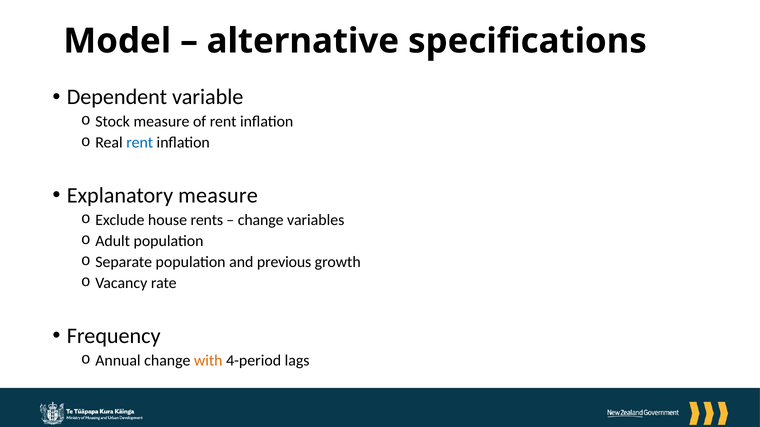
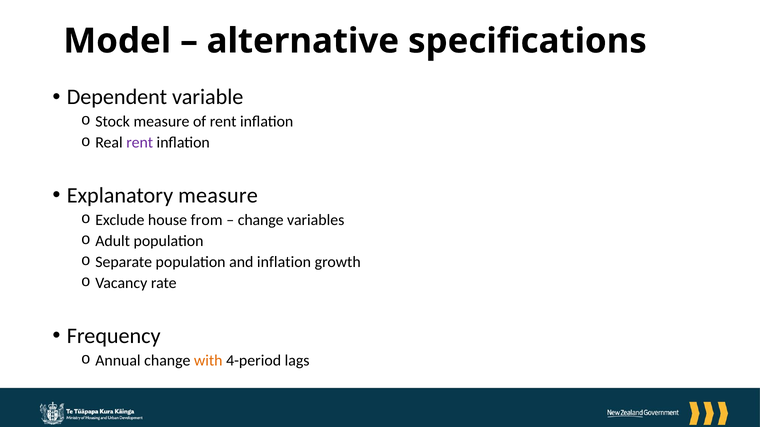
rent at (140, 143) colour: blue -> purple
rents: rents -> from
and previous: previous -> inflation
